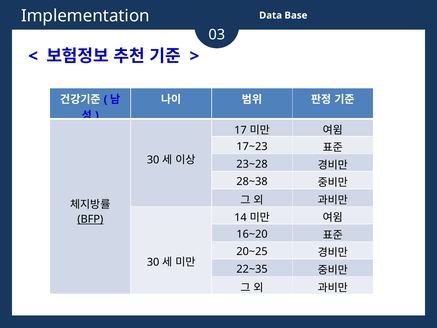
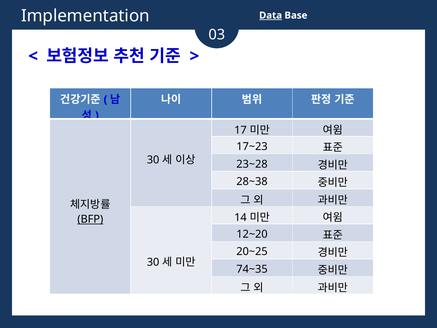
Data underline: none -> present
16~20: 16~20 -> 12~20
22~35: 22~35 -> 74~35
